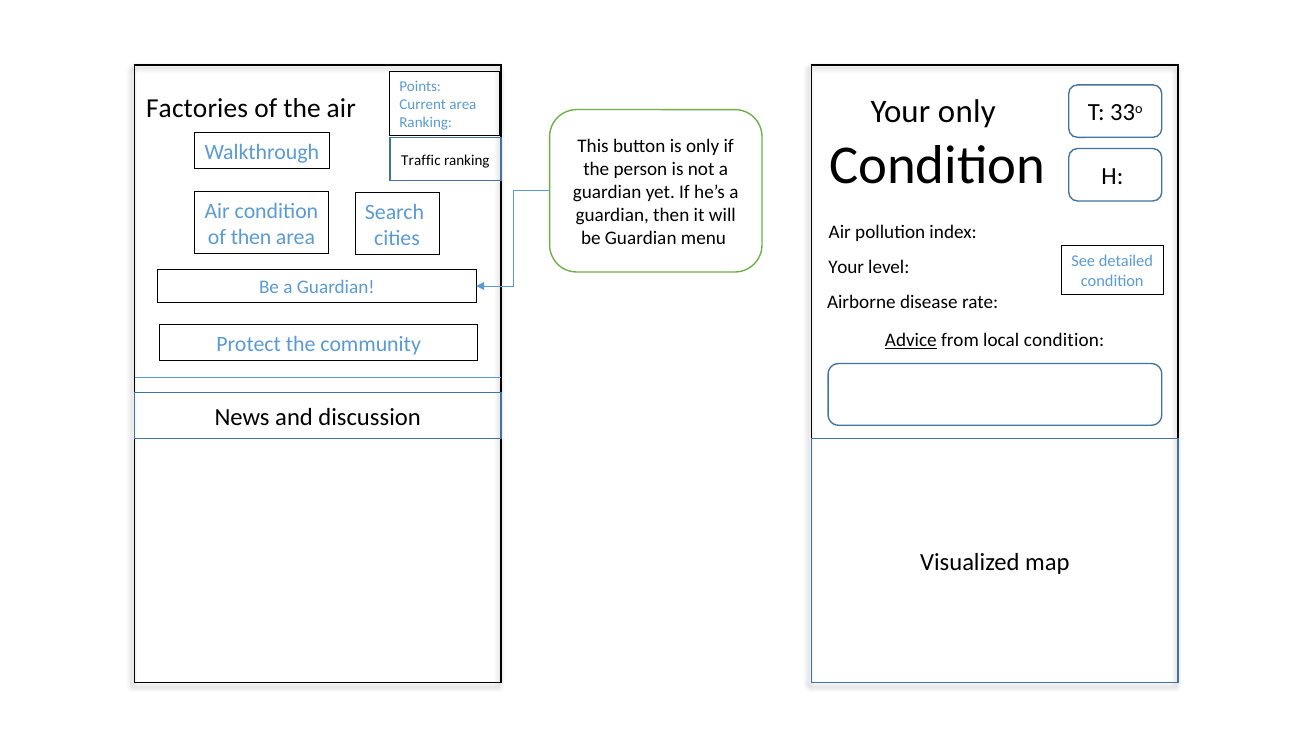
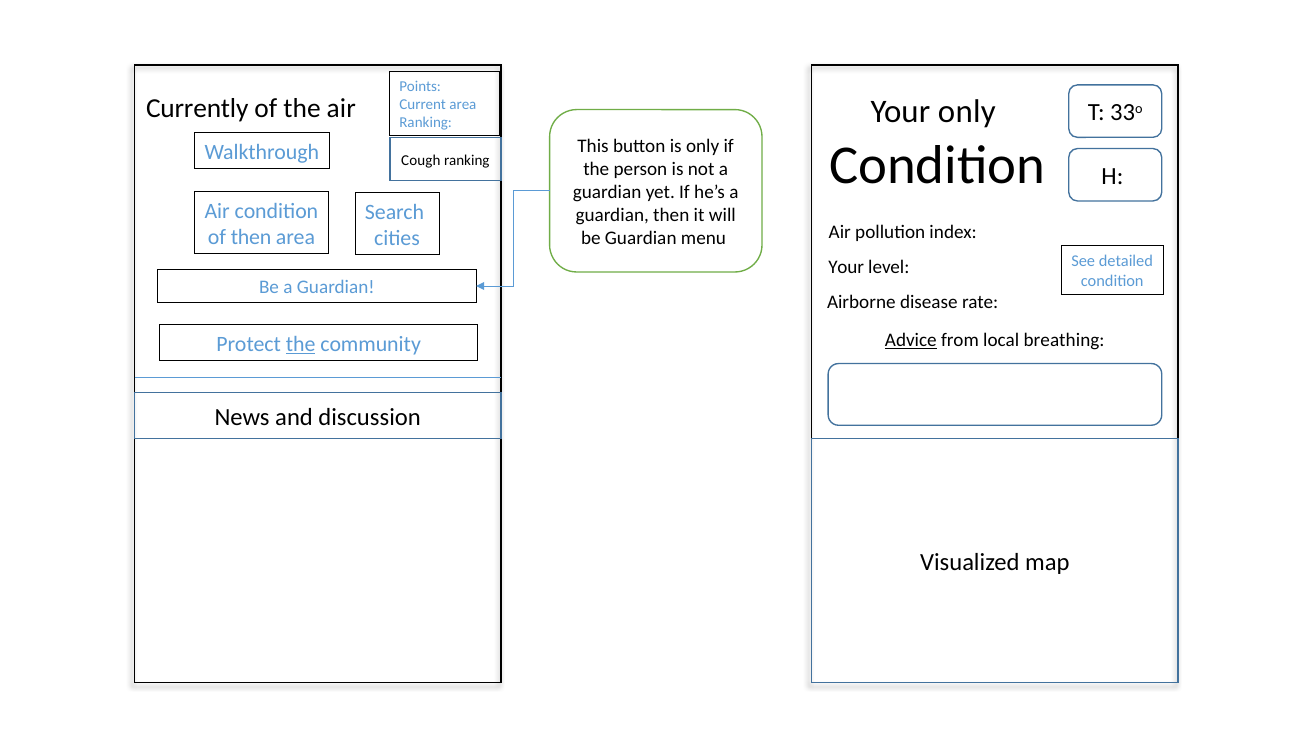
Factories: Factories -> Currently
Traffic: Traffic -> Cough
local condition: condition -> breathing
the at (301, 344) underline: none -> present
